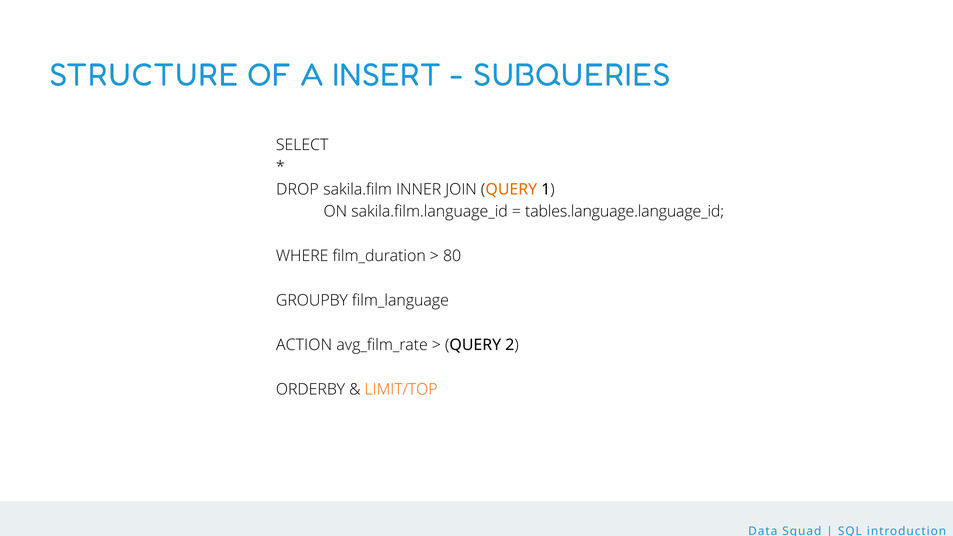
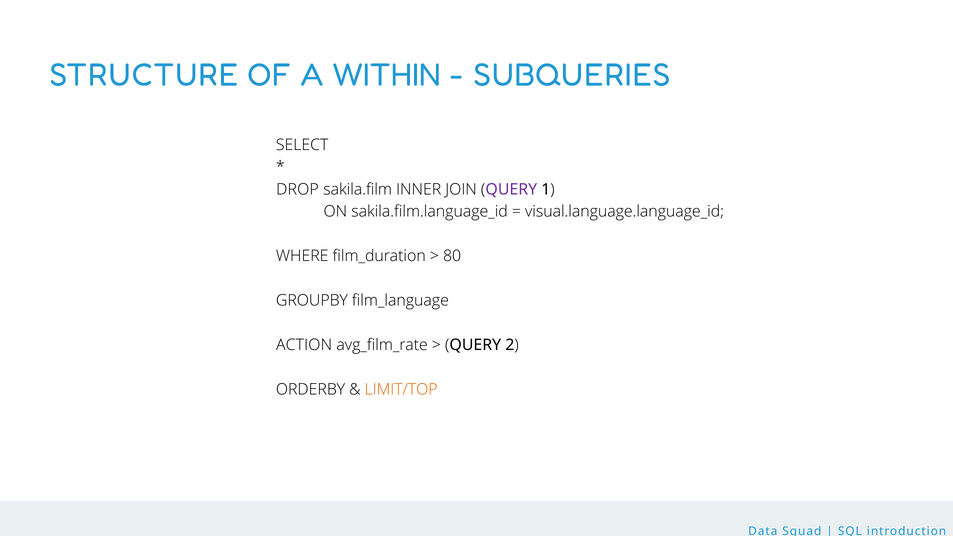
INSERT: INSERT -> WITHIN
QUERY at (511, 189) colour: orange -> purple
tables.language.language_id: tables.language.language_id -> visual.language.language_id
